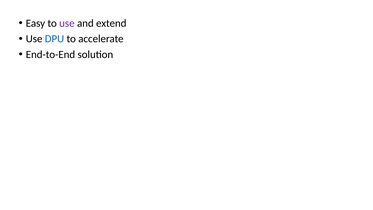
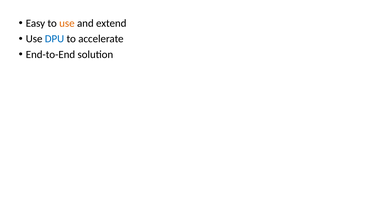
use at (67, 23) colour: purple -> orange
